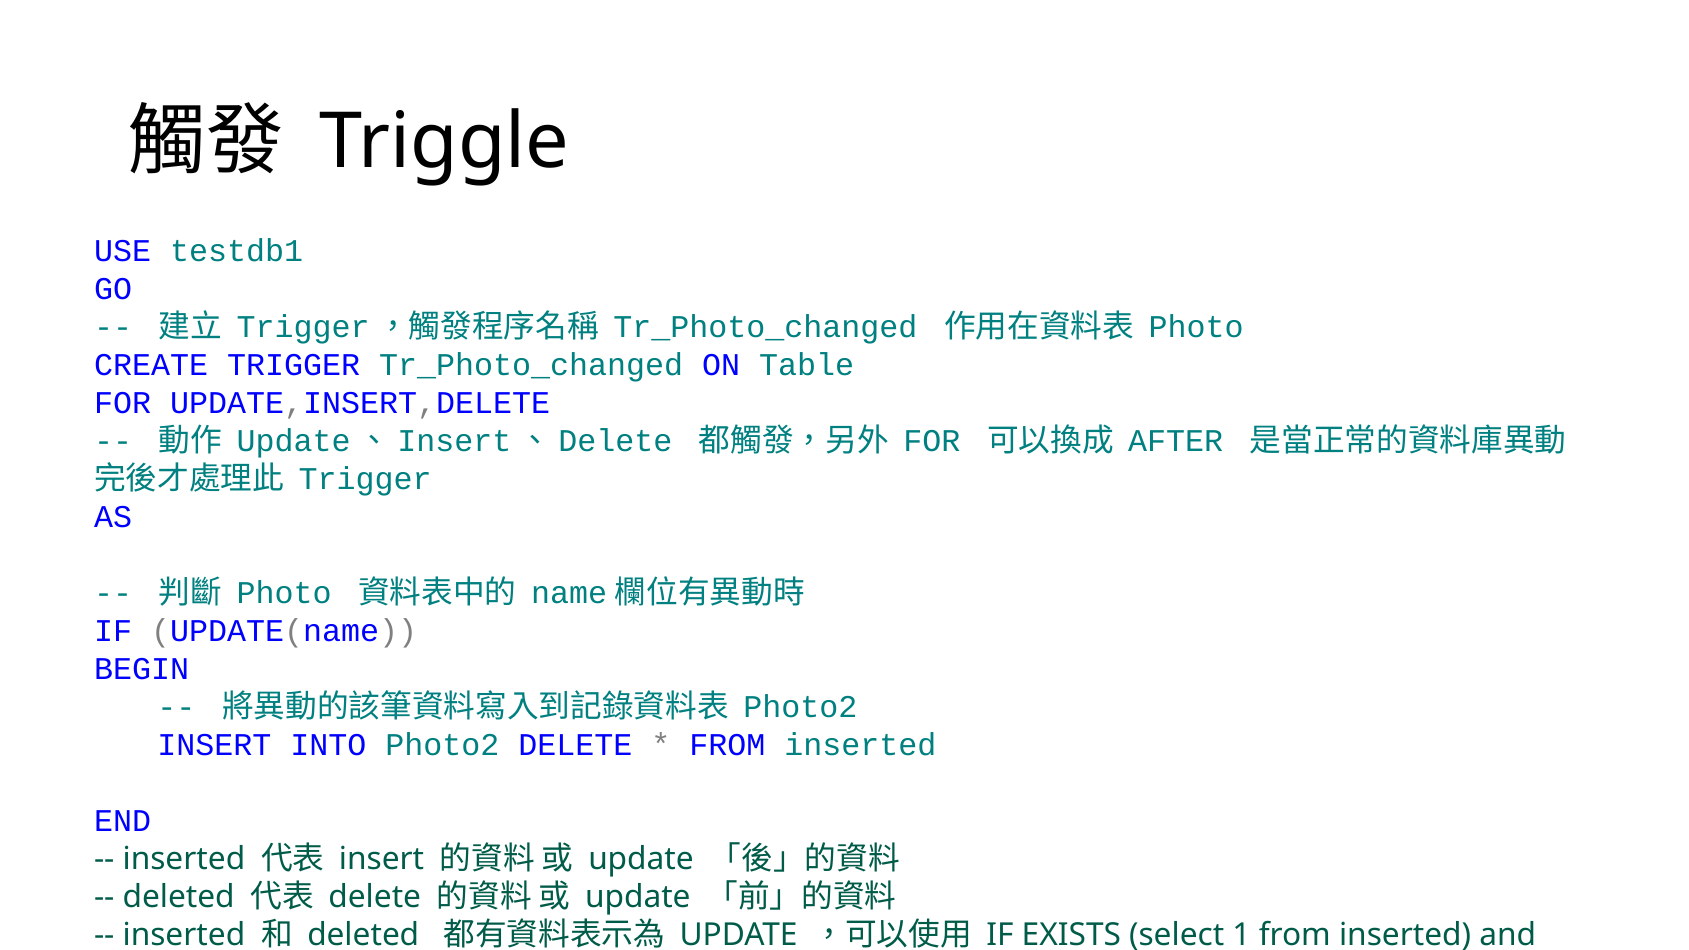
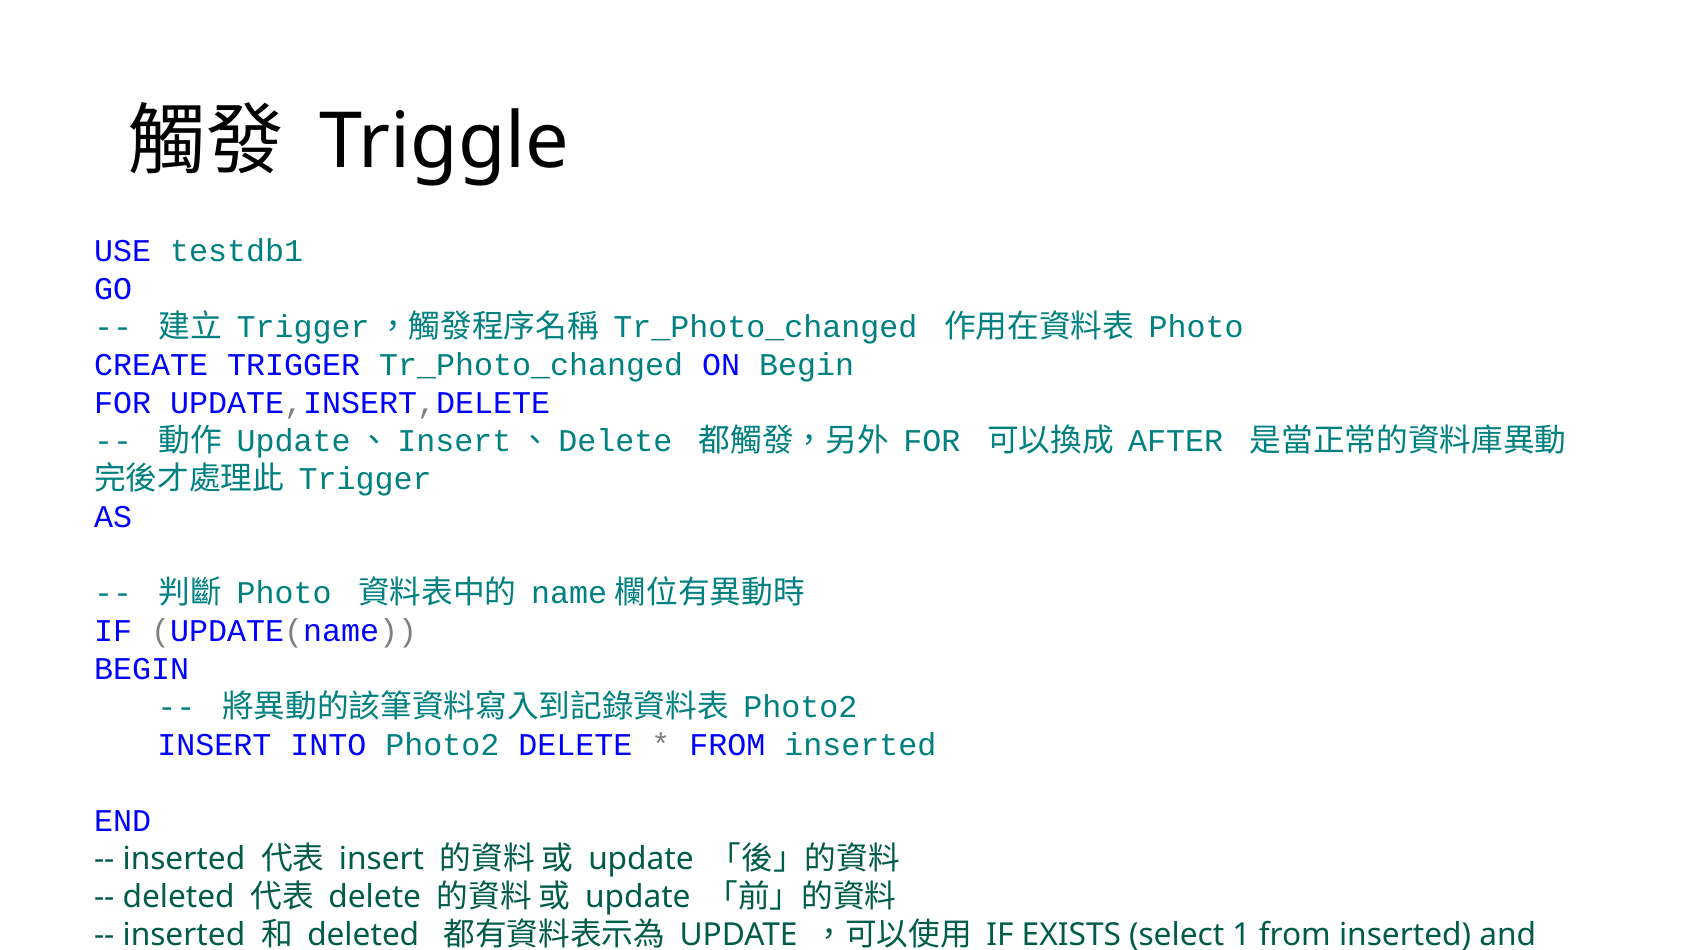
ON Table: Table -> Begin
